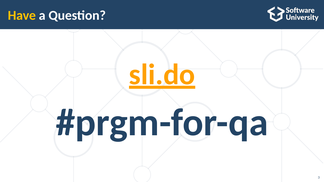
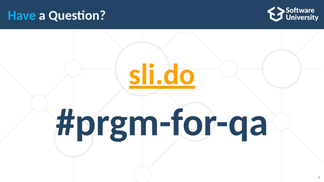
Have colour: yellow -> light blue
